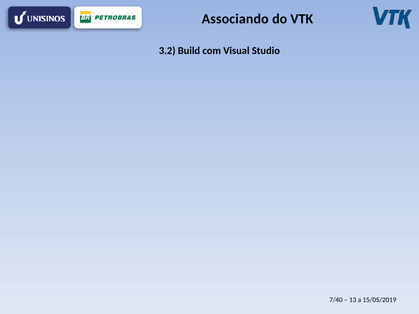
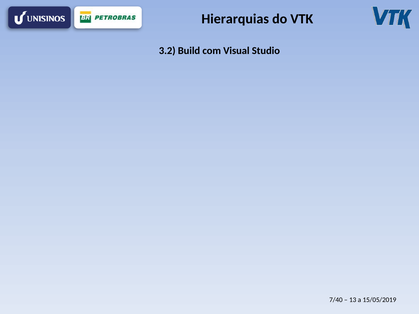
Associando: Associando -> Hierarquias
